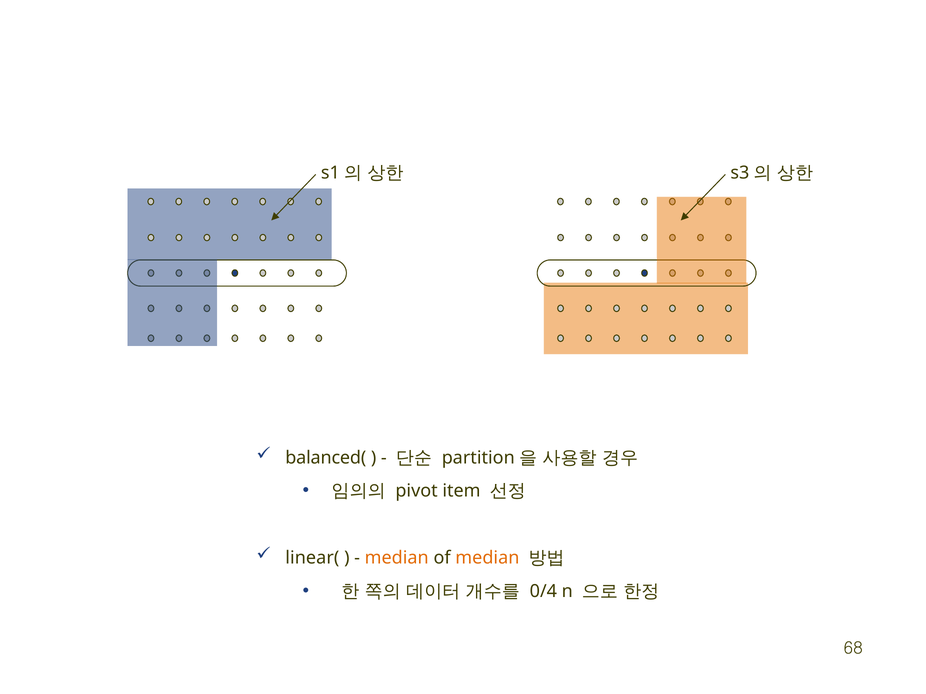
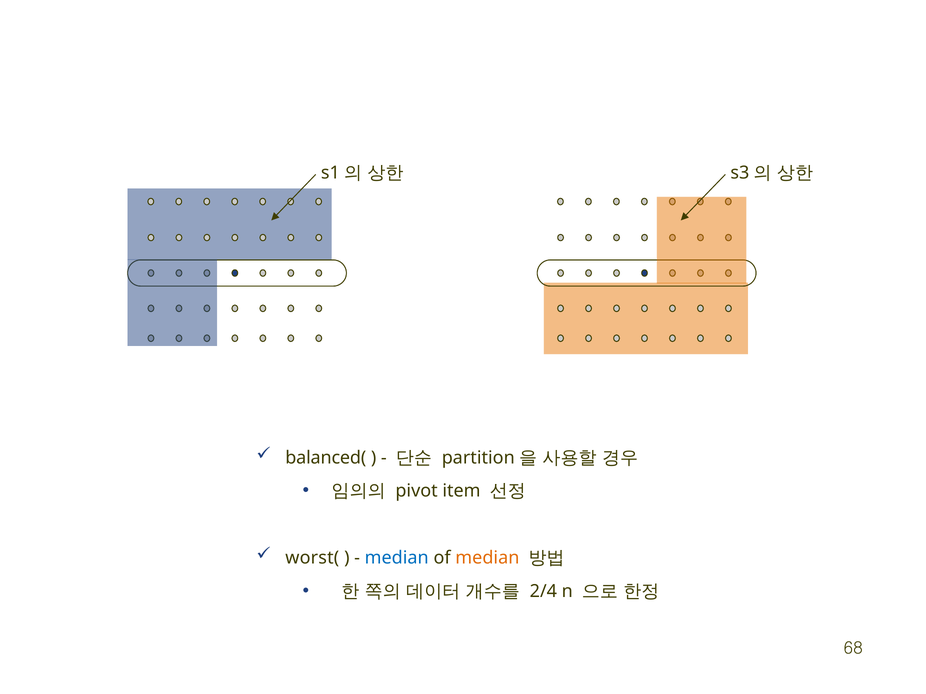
linear(: linear( -> worst(
median at (397, 558) colour: orange -> blue
0/4: 0/4 -> 2/4
